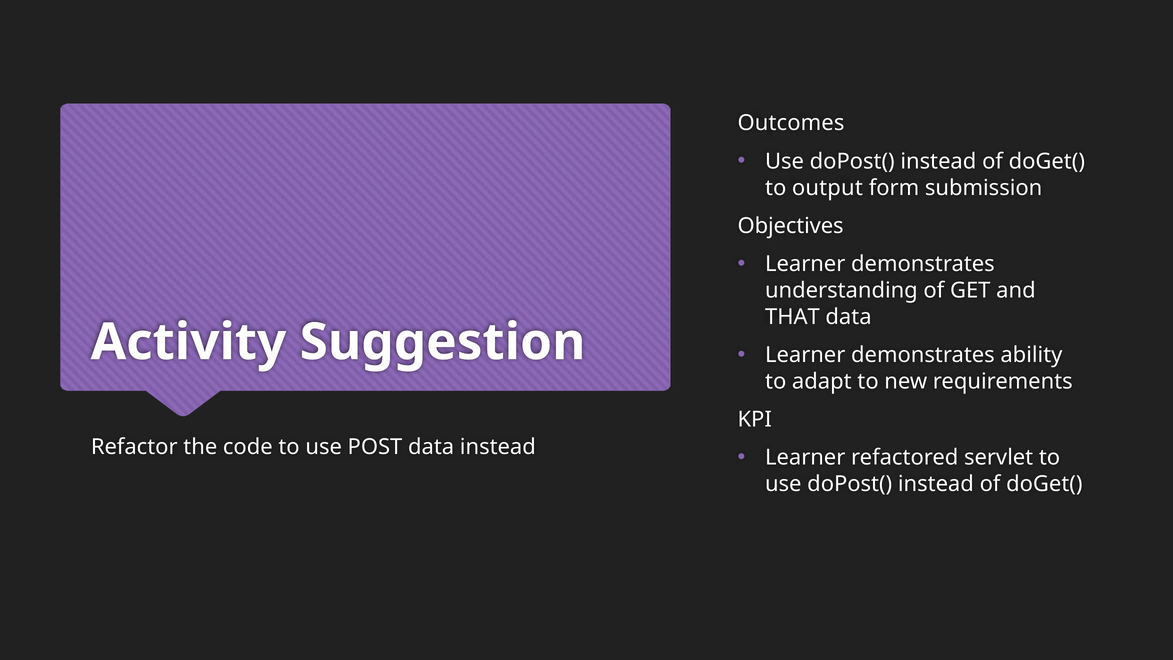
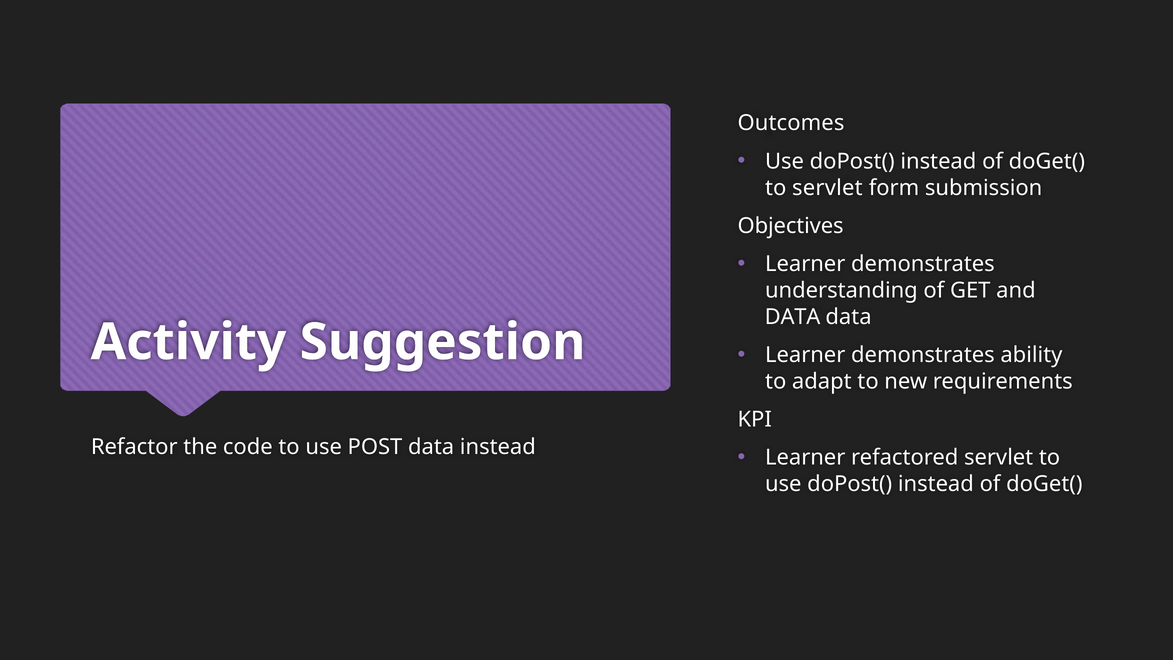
to output: output -> servlet
THAT at (792, 317): THAT -> DATA
